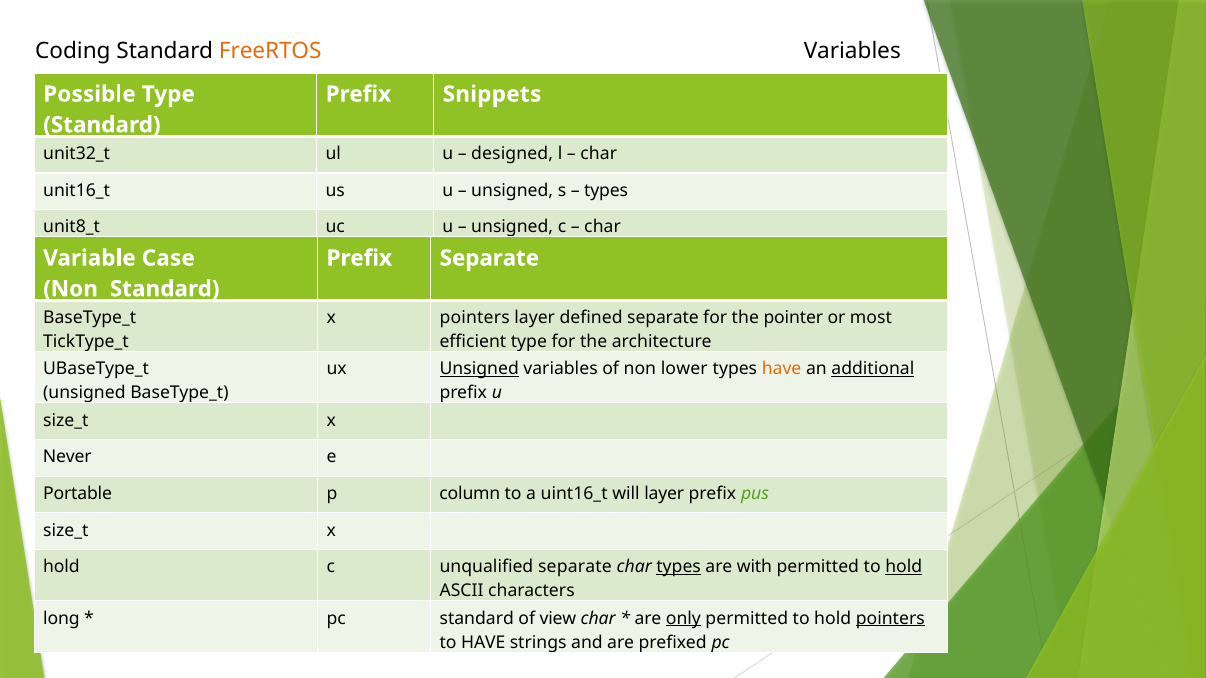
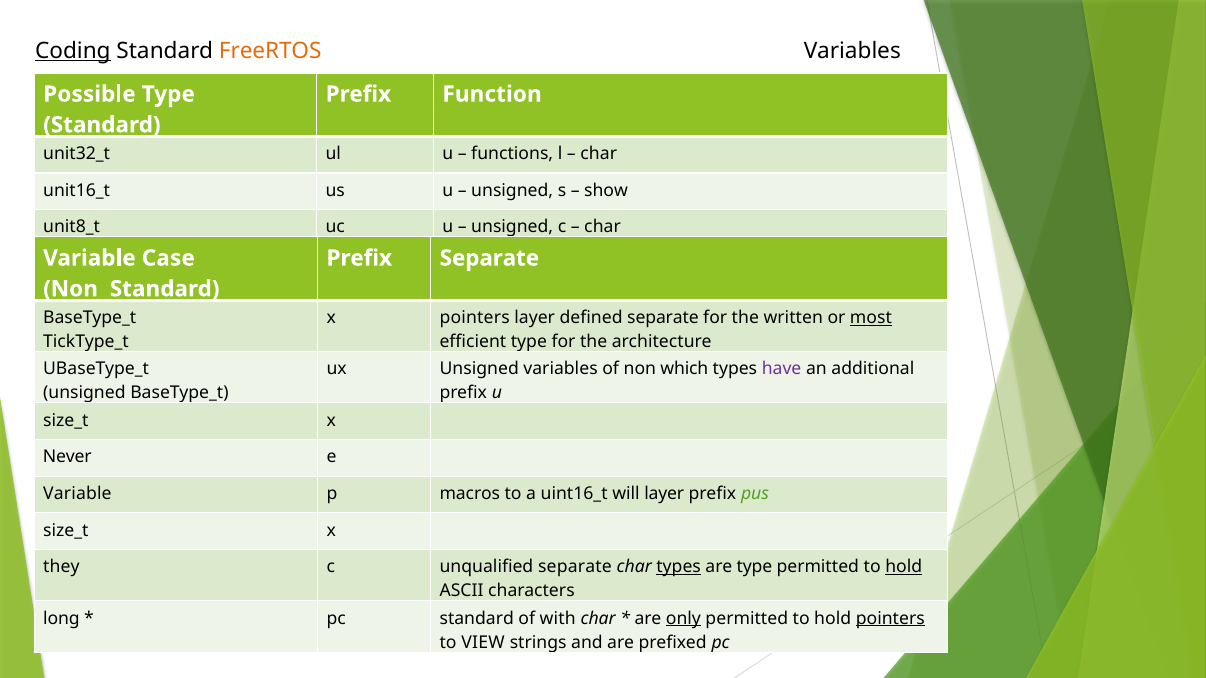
Coding underline: none -> present
Snippets: Snippets -> Function
designed: designed -> functions
types at (606, 191): types -> show
pointer: pointer -> written
most underline: none -> present
Unsigned at (479, 369) underline: present -> none
lower: lower -> which
have at (782, 369) colour: orange -> purple
additional underline: present -> none
Portable at (78, 494): Portable -> Variable
column: column -> macros
hold at (61, 567): hold -> they
are with: with -> type
view: view -> with
to HAVE: HAVE -> VIEW
